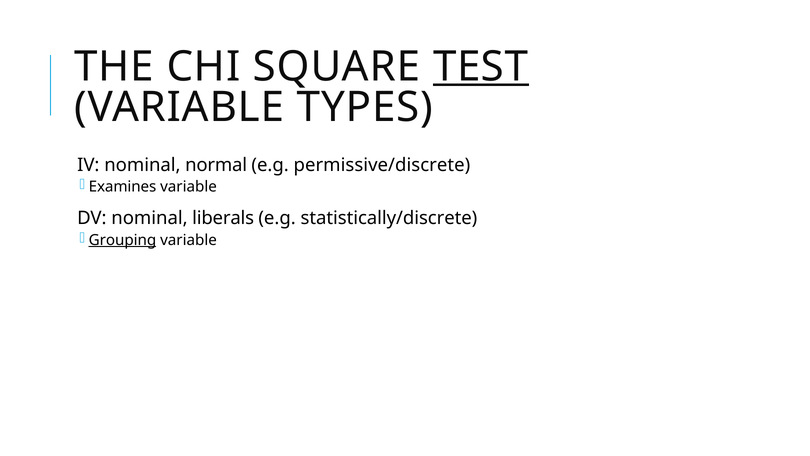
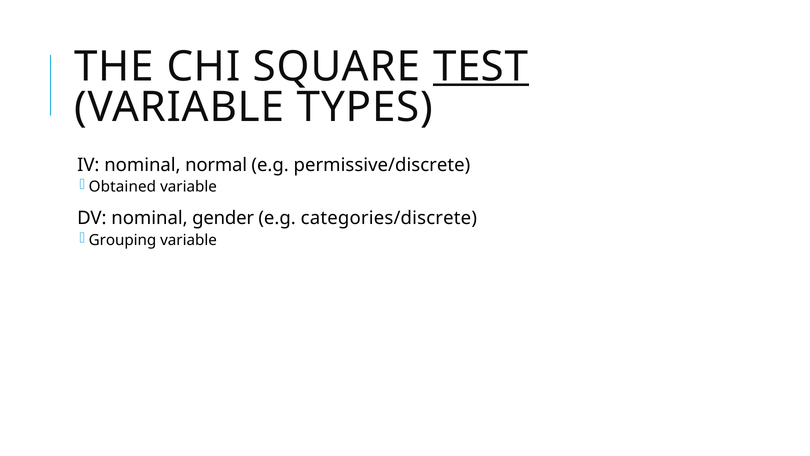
Examines: Examines -> Obtained
liberals: liberals -> gender
statistically/discrete: statistically/discrete -> categories/discrete
Grouping underline: present -> none
